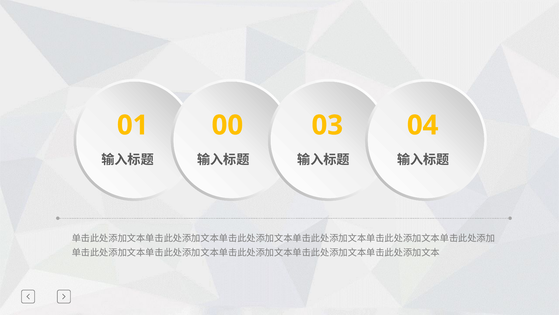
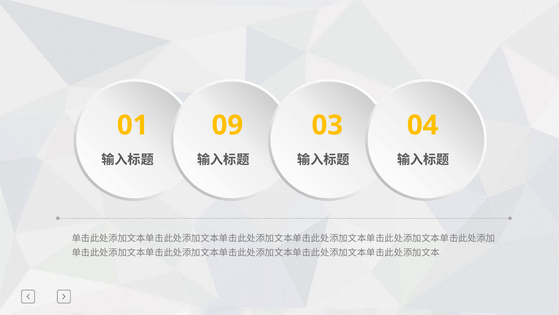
00: 00 -> 09
